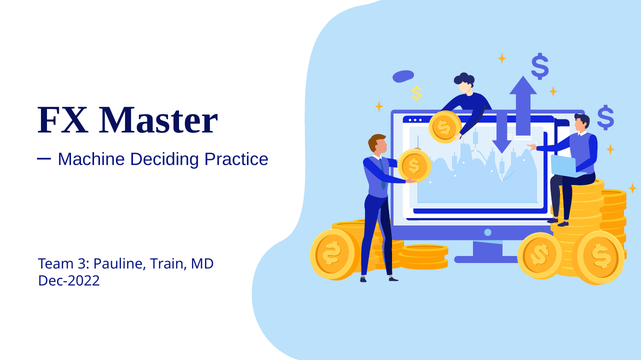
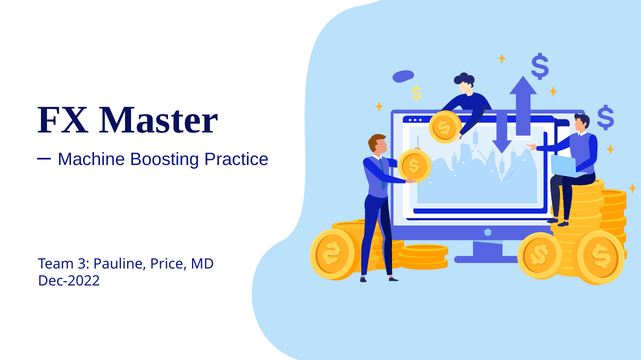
Deciding: Deciding -> Boosting
Train: Train -> Price
